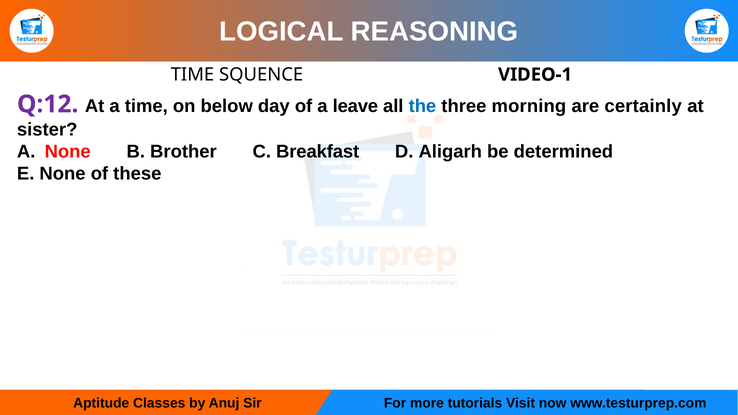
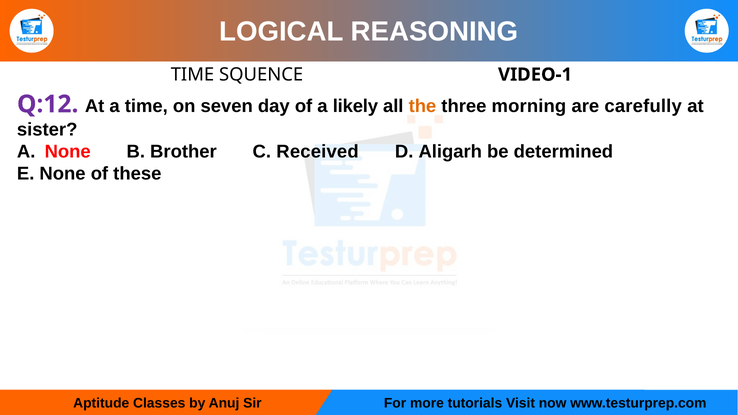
below: below -> seven
leave: leave -> likely
the colour: blue -> orange
certainly: certainly -> carefully
Breakfast: Breakfast -> Received
